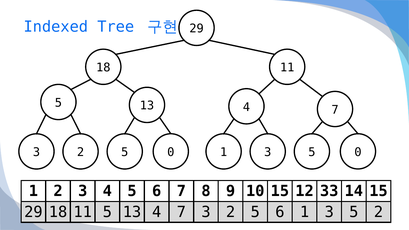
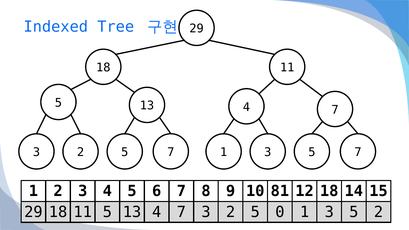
2 5 0: 0 -> 7
3 5 0: 0 -> 7
10 15: 15 -> 81
12 33: 33 -> 18
2 5 6: 6 -> 0
